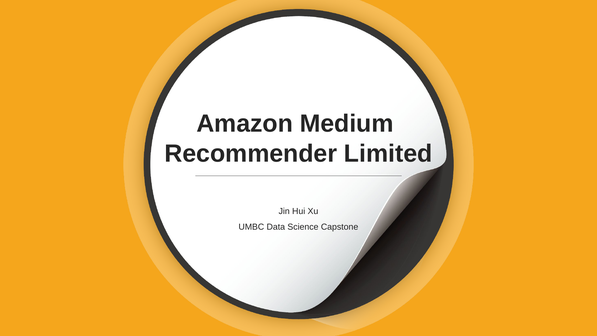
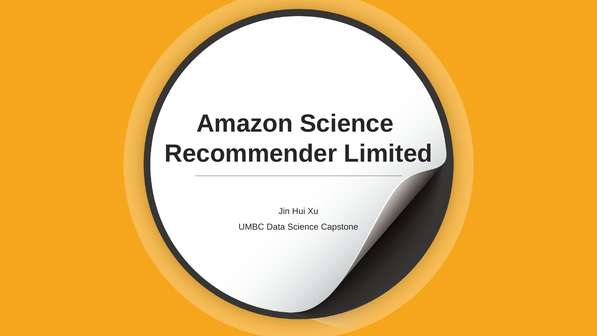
Amazon Medium: Medium -> Science
